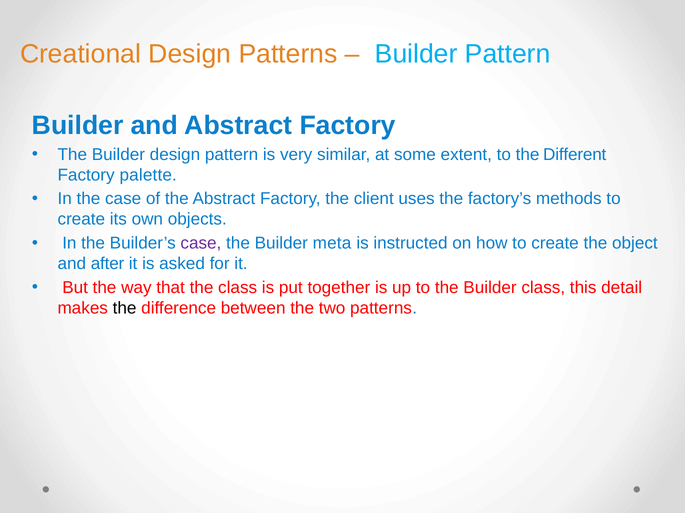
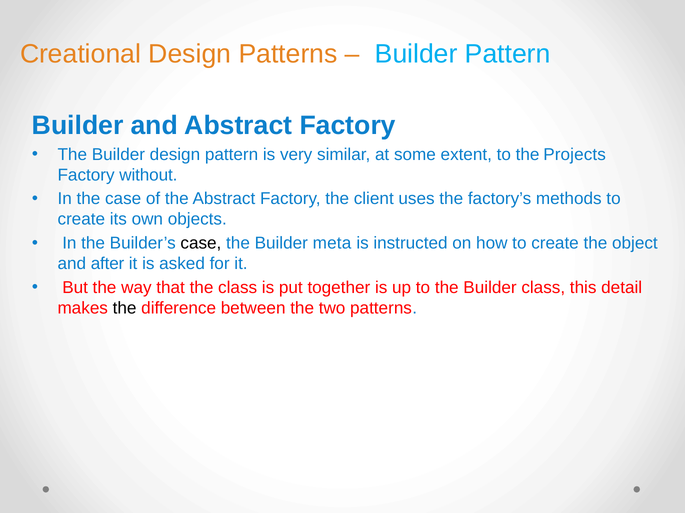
Different: Different -> Projects
palette: palette -> without
case at (201, 244) colour: purple -> black
